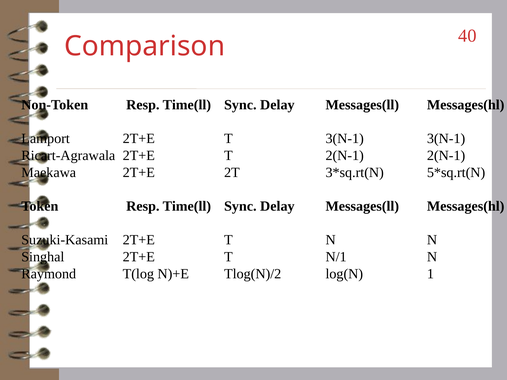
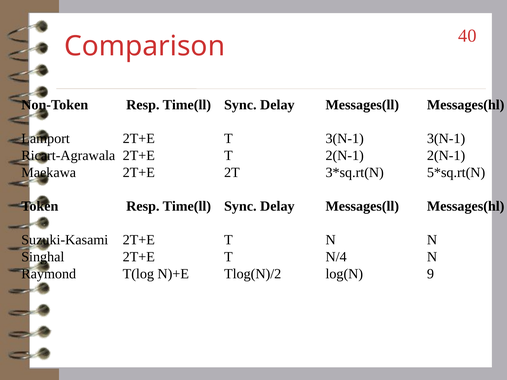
N/1: N/1 -> N/4
1: 1 -> 9
